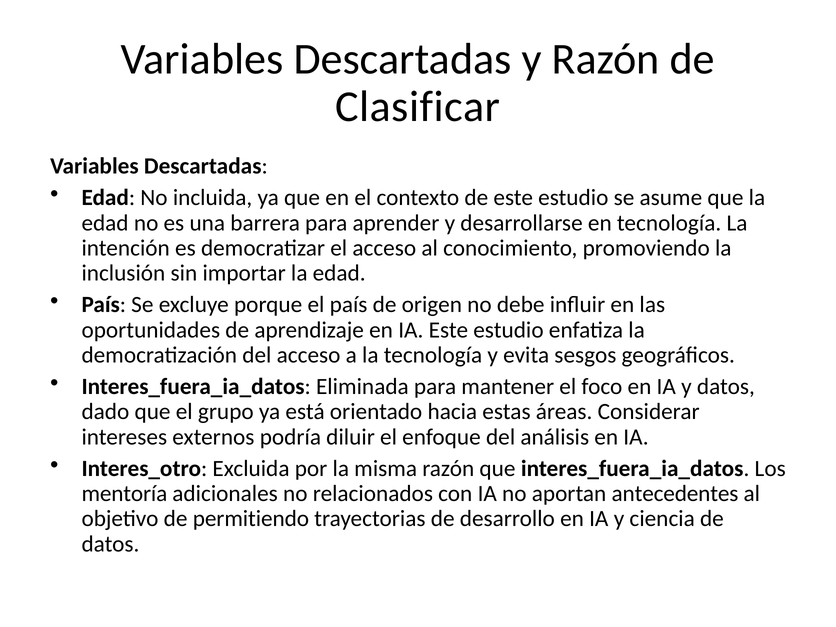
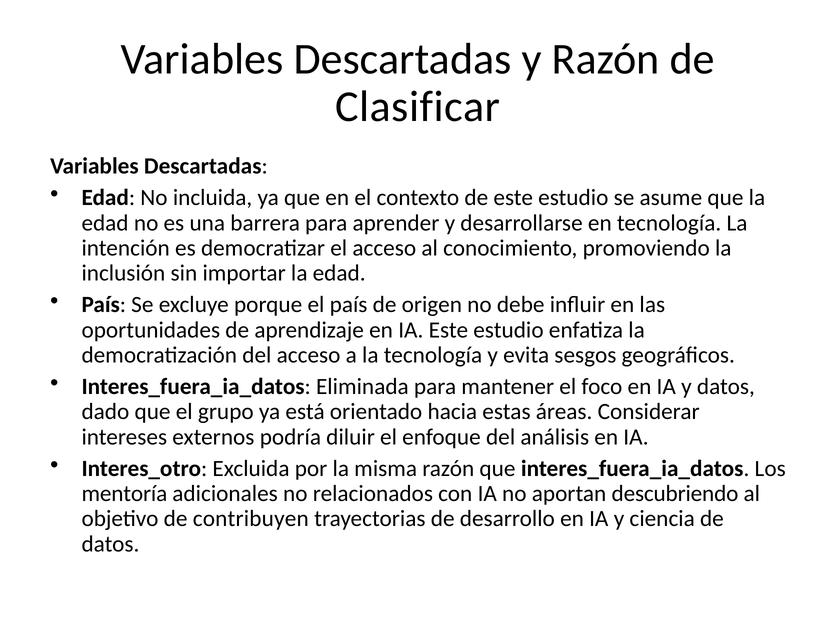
antecedentes: antecedentes -> descubriendo
permitiendo: permitiendo -> contribuyen
